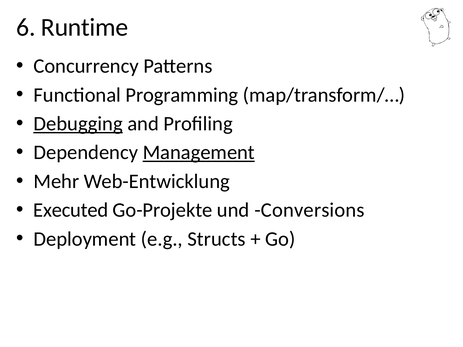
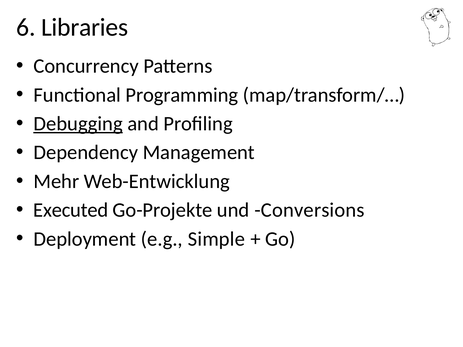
Runtime: Runtime -> Libraries
Management underline: present -> none
Structs: Structs -> Simple
